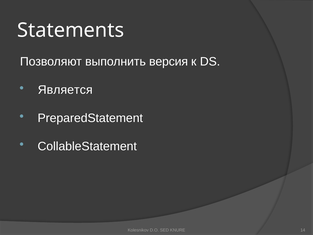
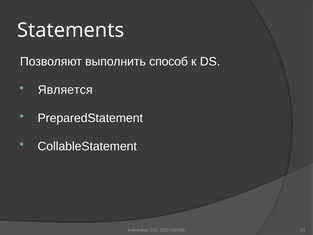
версия: версия -> способ
